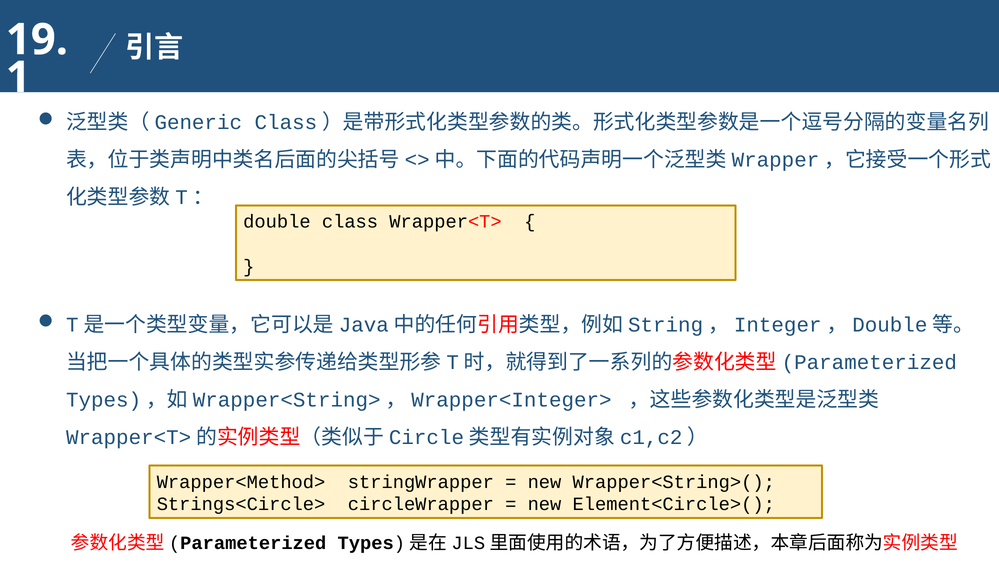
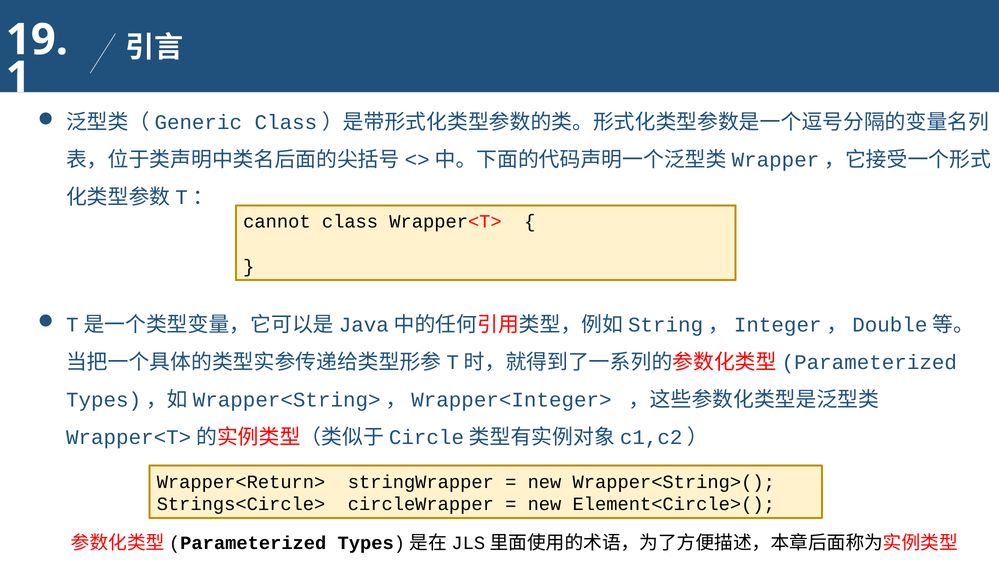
double: double -> cannot
Wrapper<Method>: Wrapper<Method> -> Wrapper<Return>
